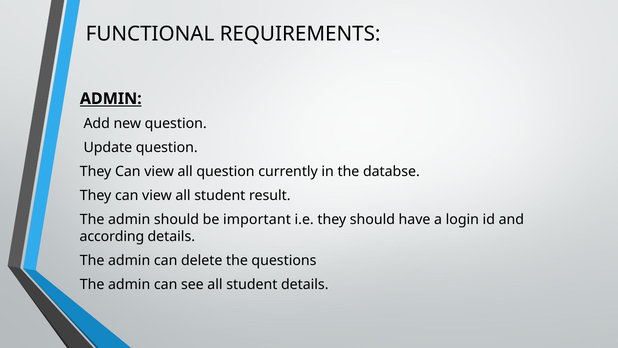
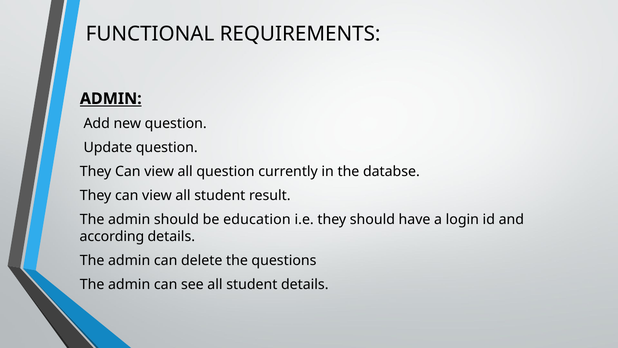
important: important -> education
